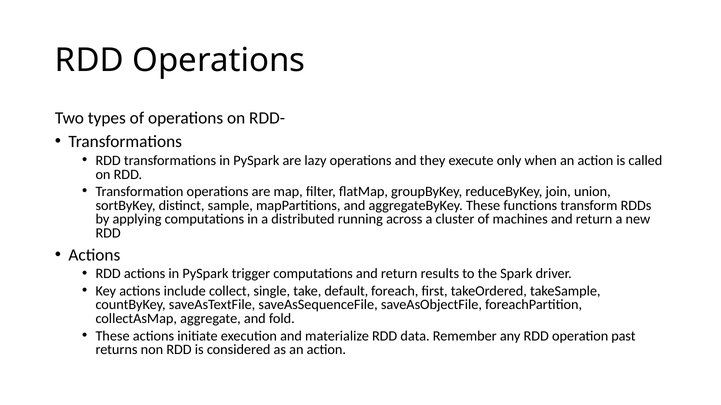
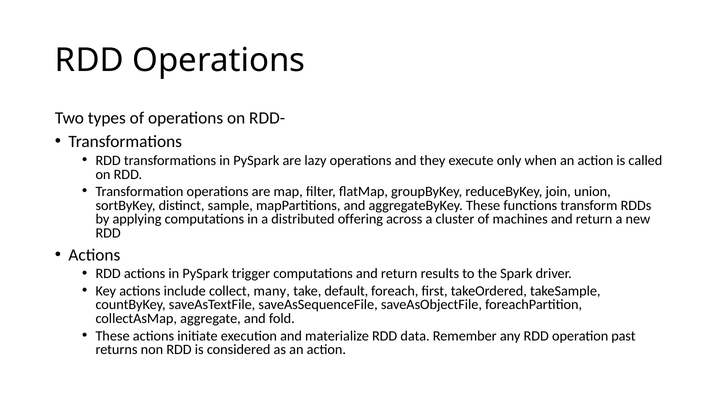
running: running -> offering
single: single -> many
